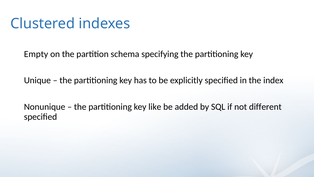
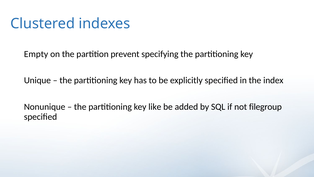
schema: schema -> prevent
different: different -> filegroup
